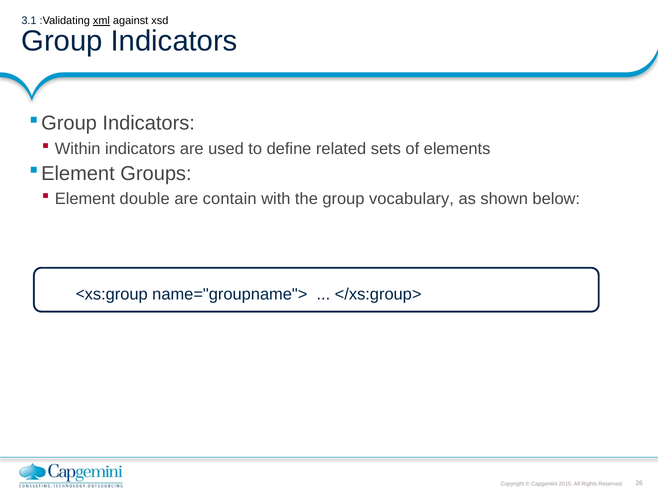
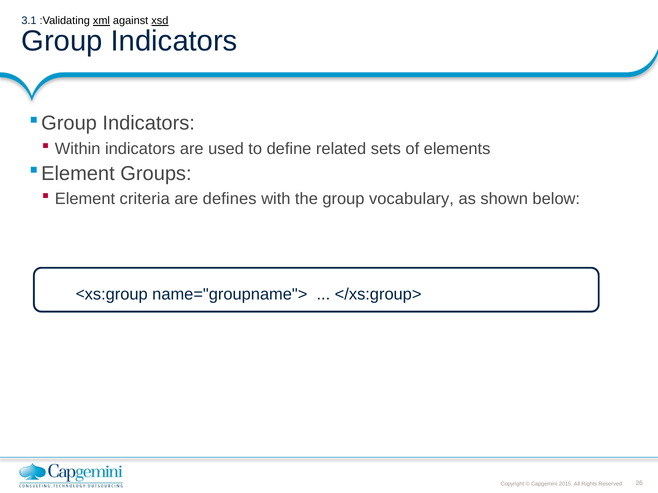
xsd underline: none -> present
double: double -> criteria
contain: contain -> defines
